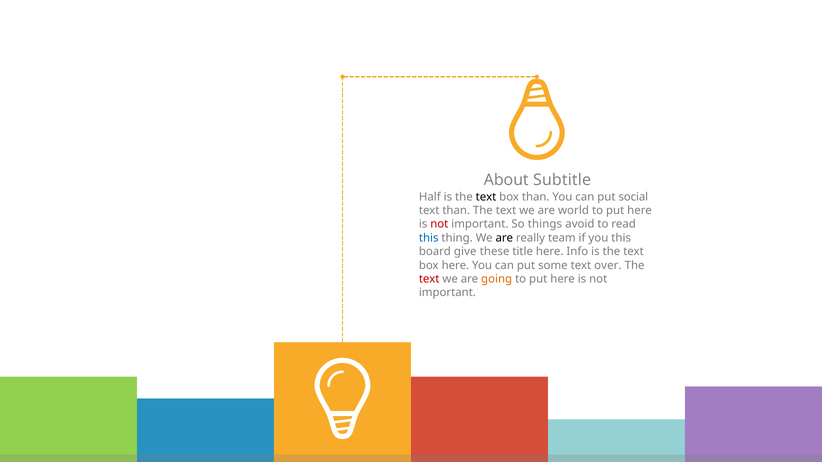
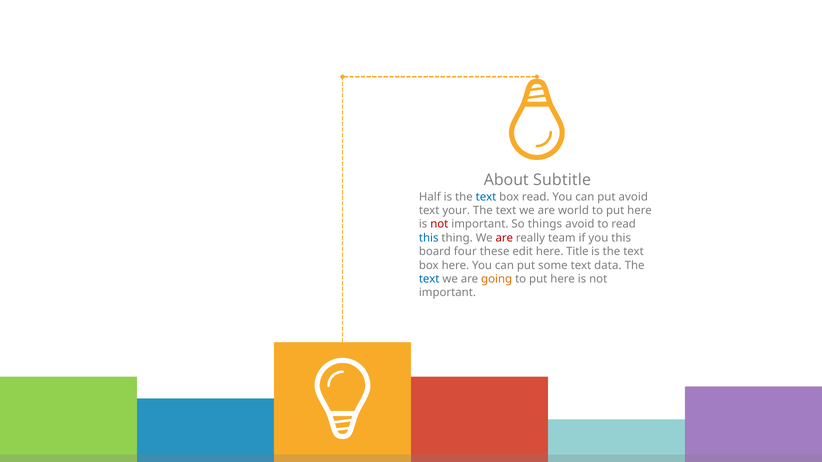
text at (486, 197) colour: black -> blue
box than: than -> read
put social: social -> avoid
text than: than -> your
are at (504, 238) colour: black -> red
give: give -> four
title: title -> edit
Info: Info -> Title
over: over -> data
text at (429, 279) colour: red -> blue
